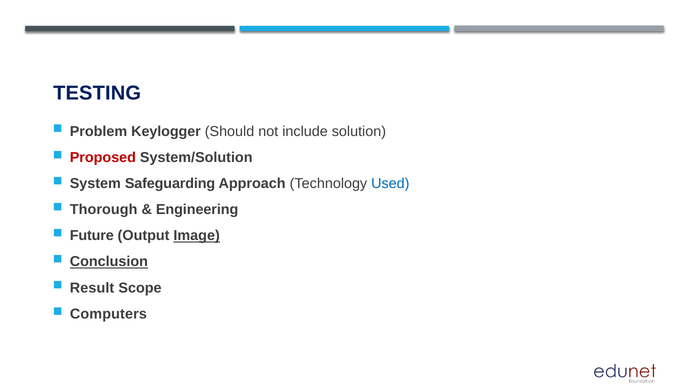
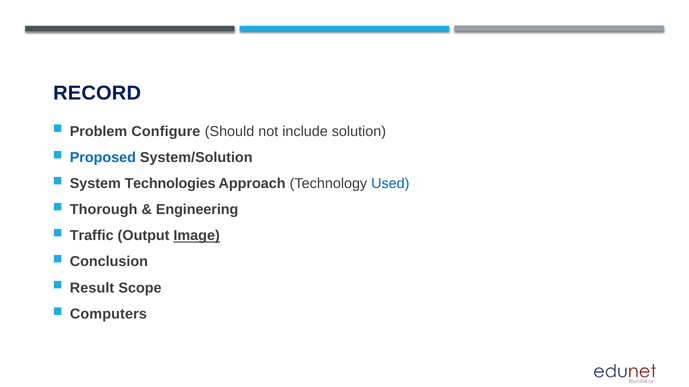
TESTING: TESTING -> RECORD
Keylogger: Keylogger -> Configure
Proposed colour: red -> blue
Safeguarding: Safeguarding -> Technologies
Future: Future -> Traffic
Conclusion underline: present -> none
